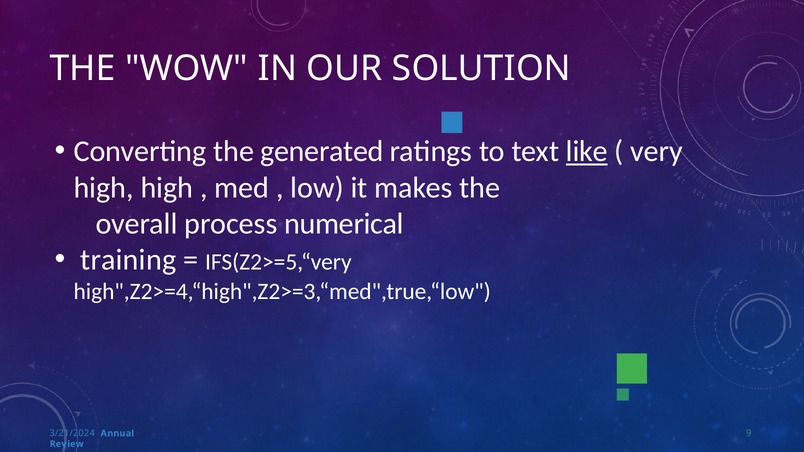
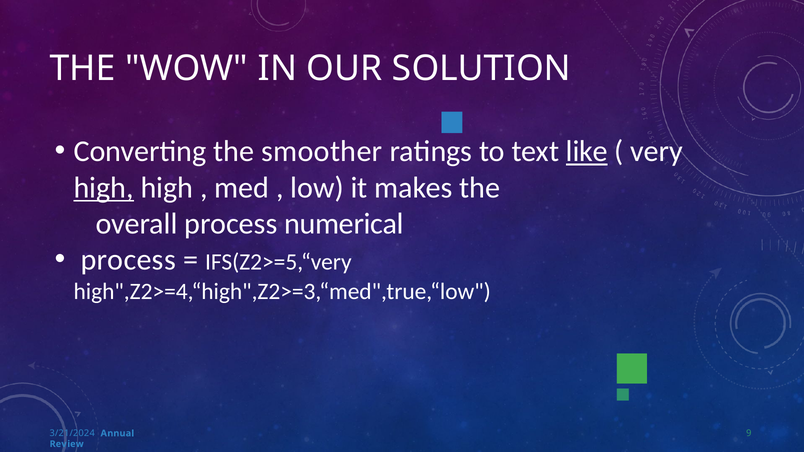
generated: generated -> smoother
high at (104, 188) underline: none -> present
training at (128, 260): training -> process
